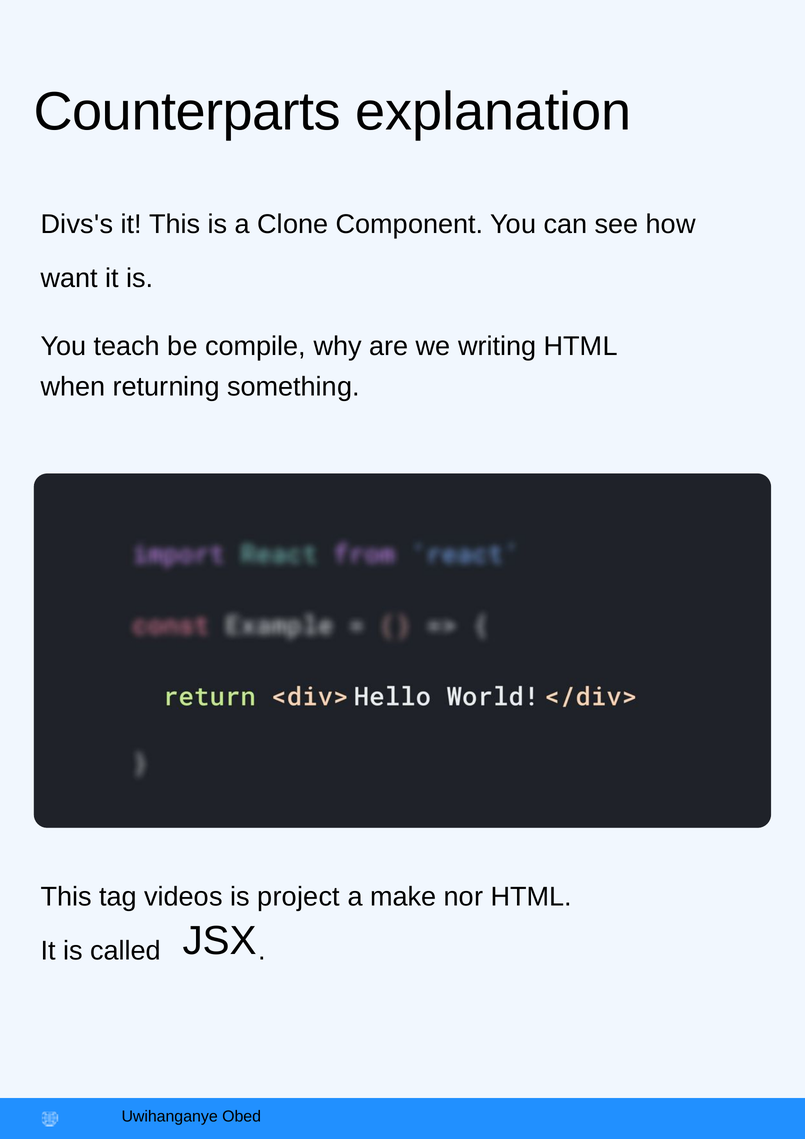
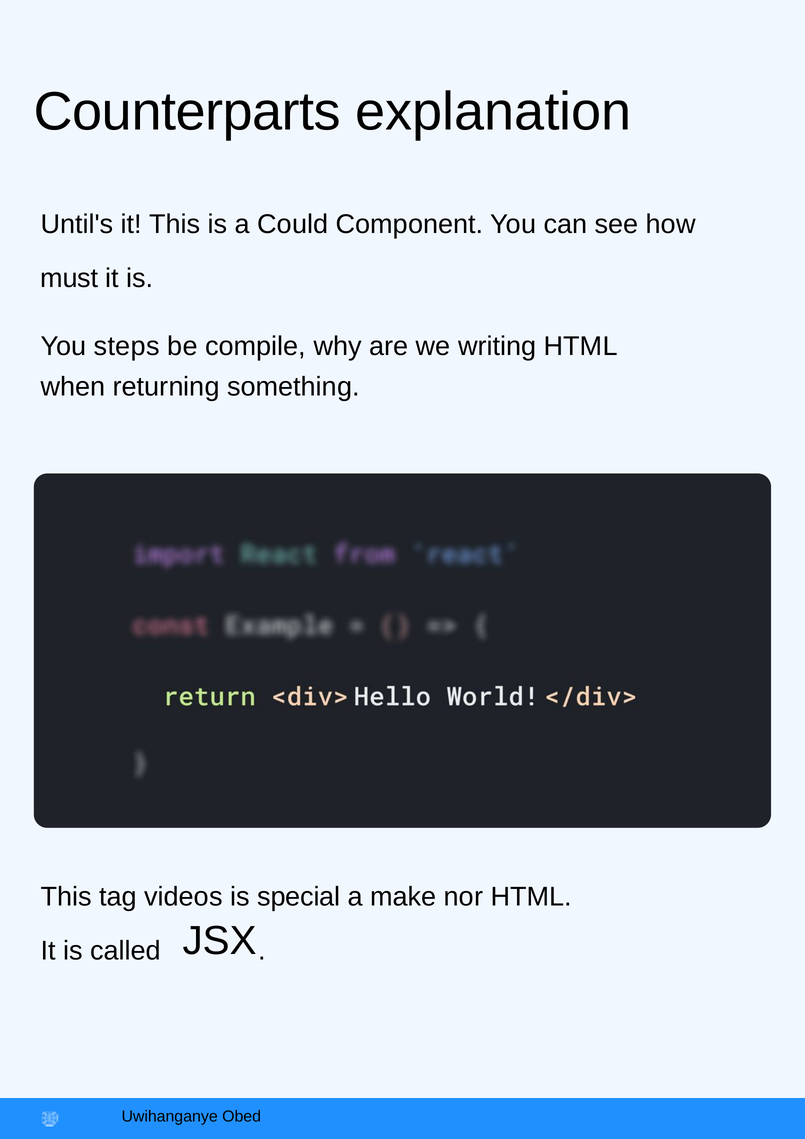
Divs's: Divs's -> Until's
Clone: Clone -> Could
want: want -> must
teach: teach -> steps
project: project -> special
